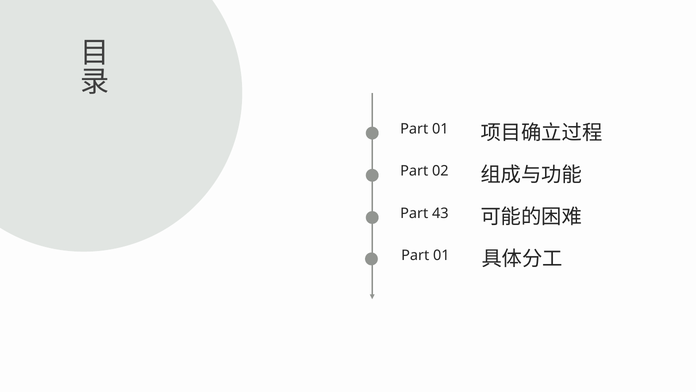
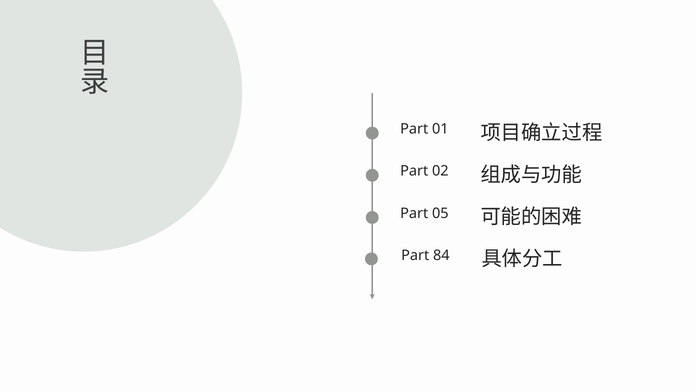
43: 43 -> 05
01 at (441, 255): 01 -> 84
